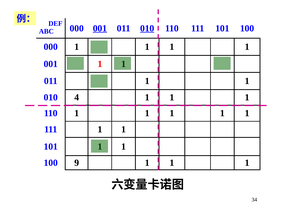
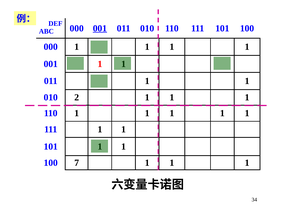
010 at (147, 28) underline: present -> none
4: 4 -> 2
9: 9 -> 7
